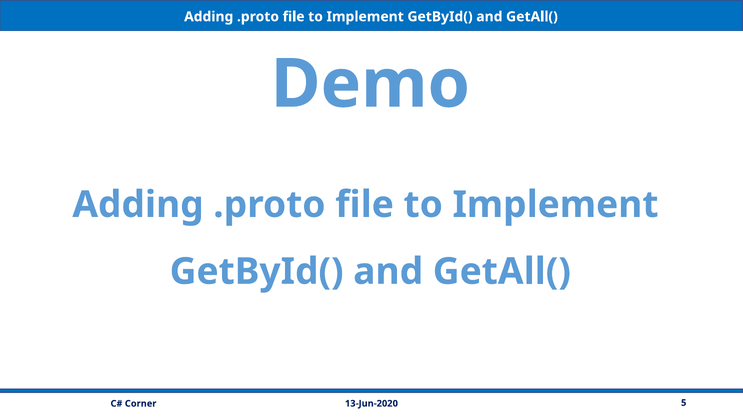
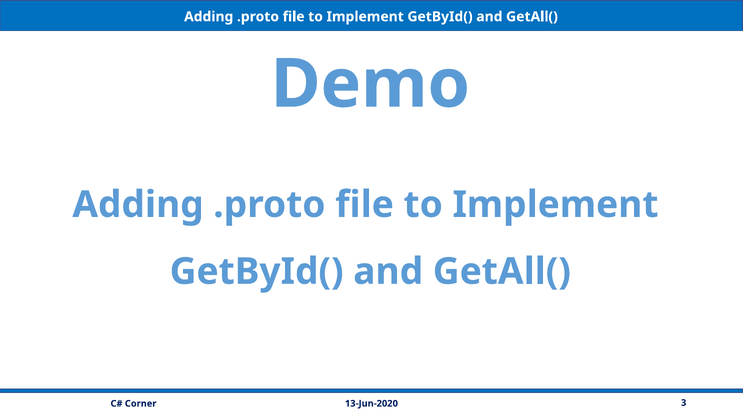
5: 5 -> 3
